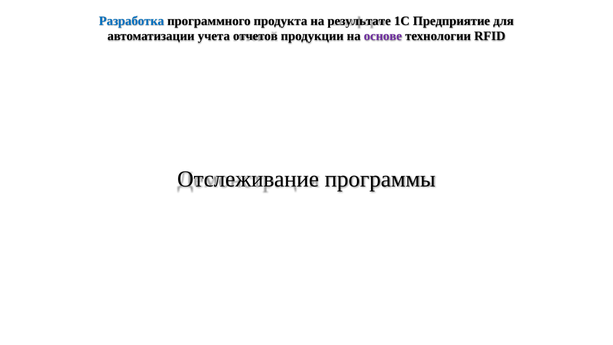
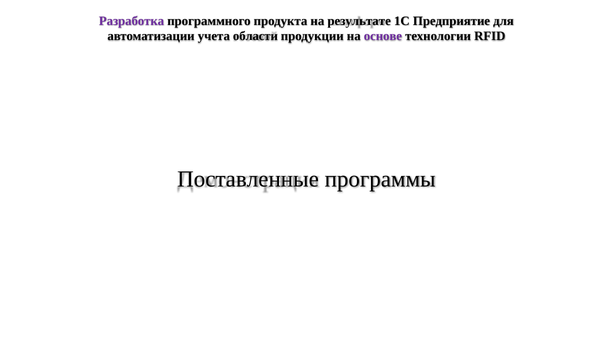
Разработка colour: blue -> purple
отчетов: отчетов -> области
Отслеживание: Отслеживание -> Поставленные
